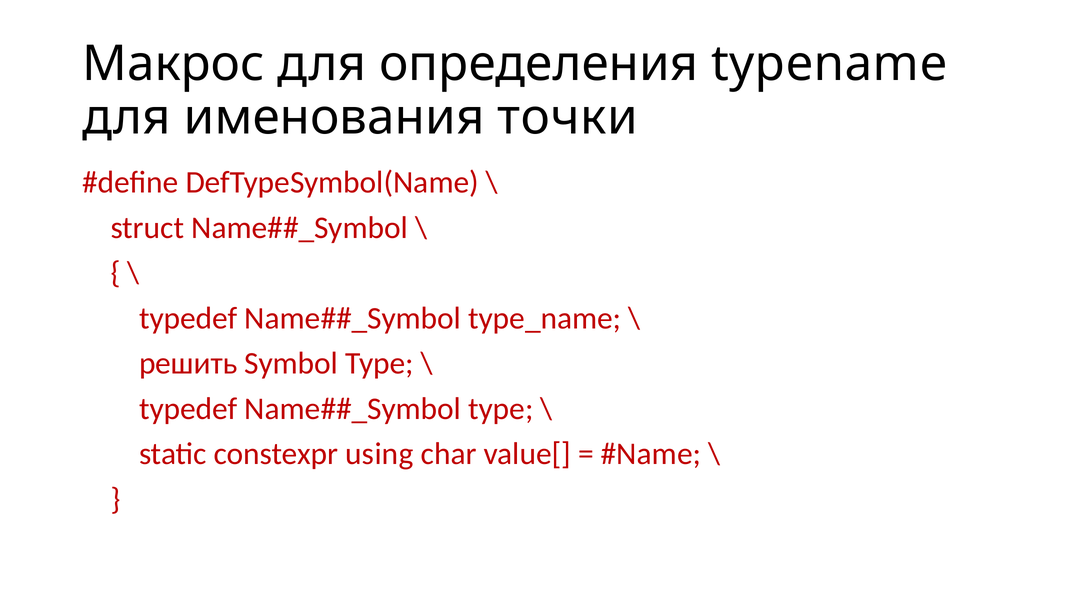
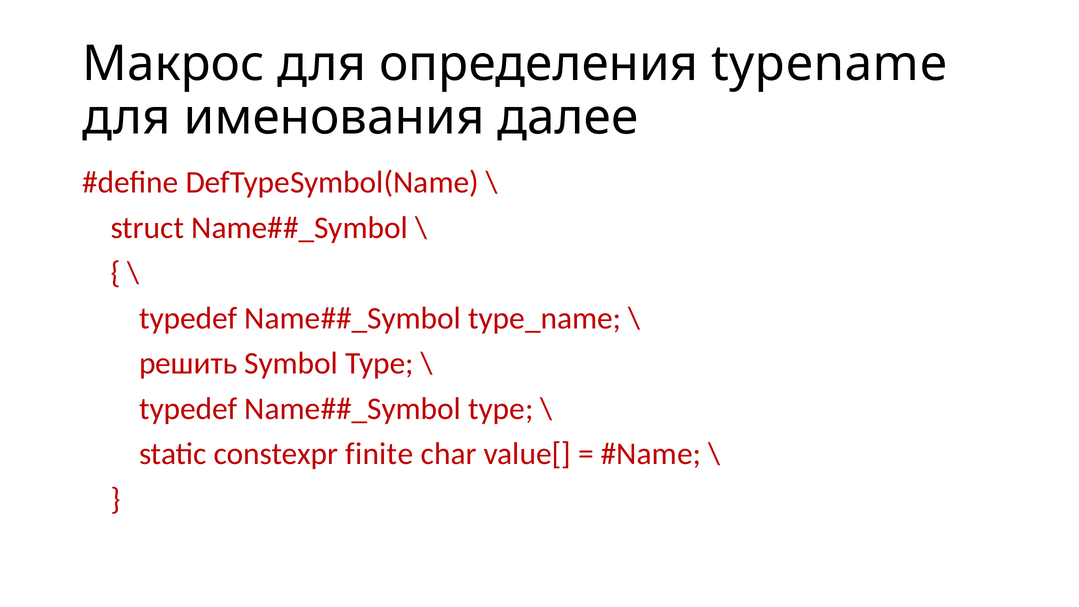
точки: точки -> далее
using: using -> finite
